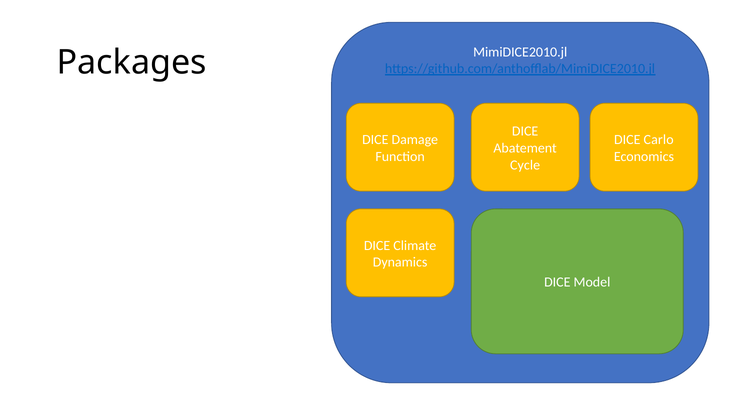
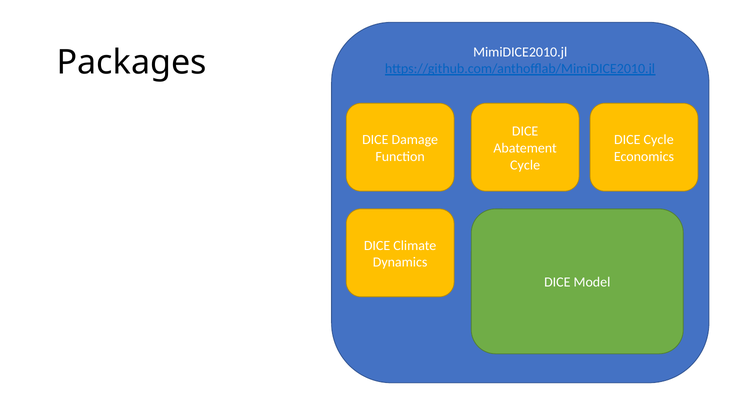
DICE Carlo: Carlo -> Cycle
